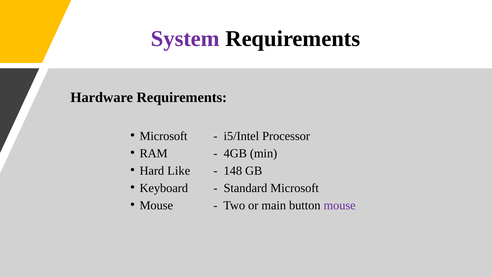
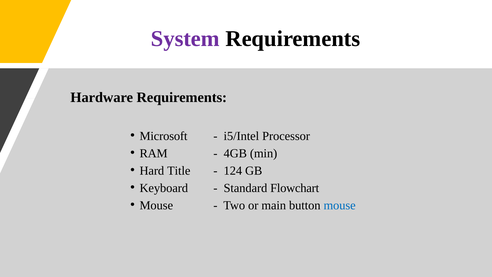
Like: Like -> Title
148: 148 -> 124
Standard Microsoft: Microsoft -> Flowchart
mouse at (340, 205) colour: purple -> blue
